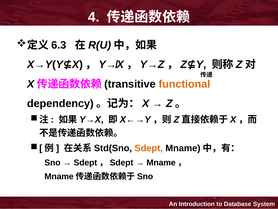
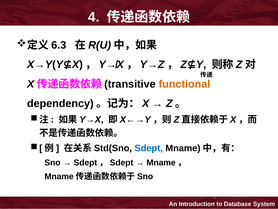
Sdept colour: orange -> blue
